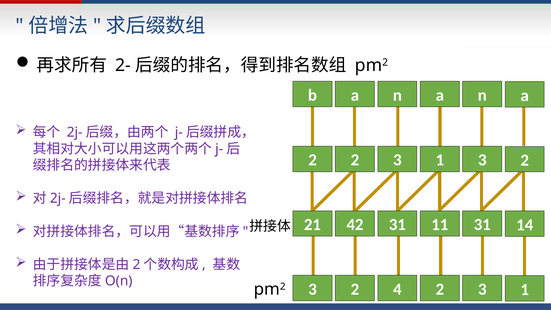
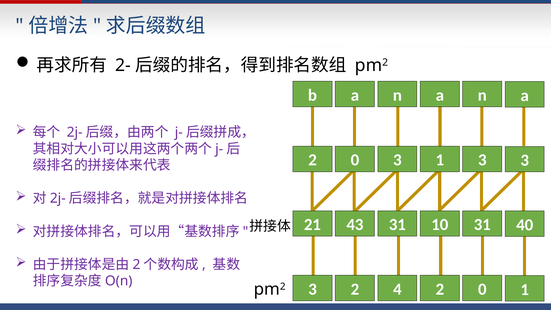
2 at (355, 160): 2 -> 0
1 3 2: 2 -> 3
42: 42 -> 43
11: 11 -> 10
14: 14 -> 40
4 2 3: 3 -> 0
